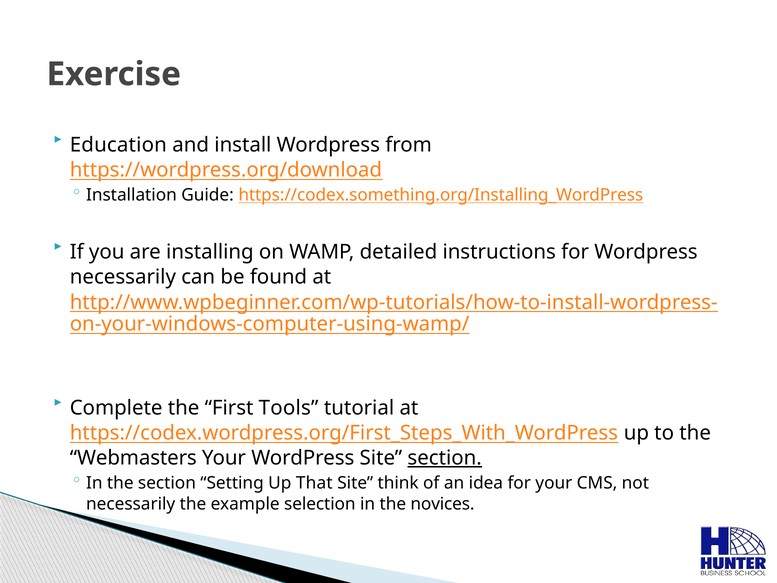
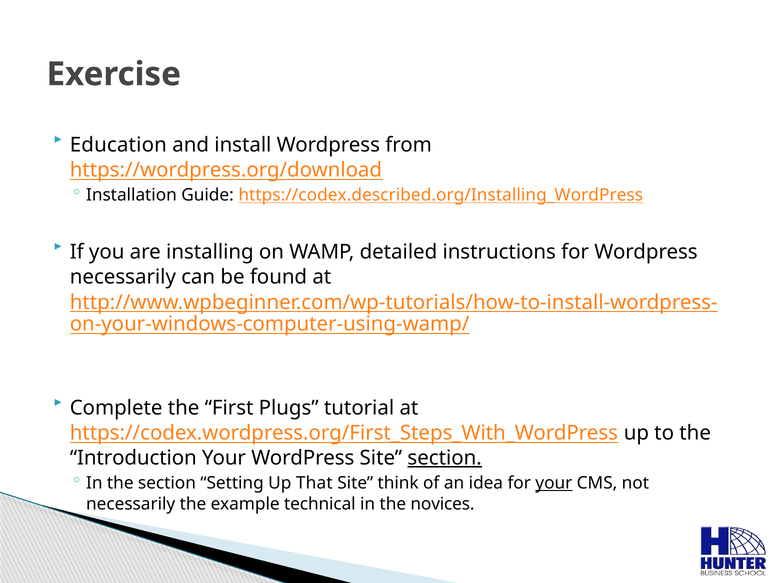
https://codex.something.org/Installing_WordPress: https://codex.something.org/Installing_WordPress -> https://codex.described.org/Installing_WordPress
Tools: Tools -> Plugs
Webmasters: Webmasters -> Introduction
your at (554, 483) underline: none -> present
selection: selection -> technical
